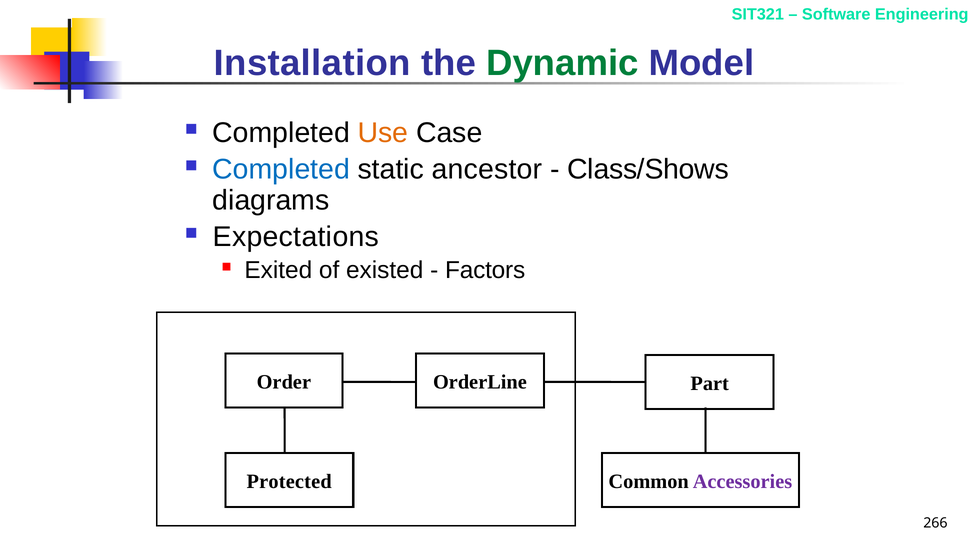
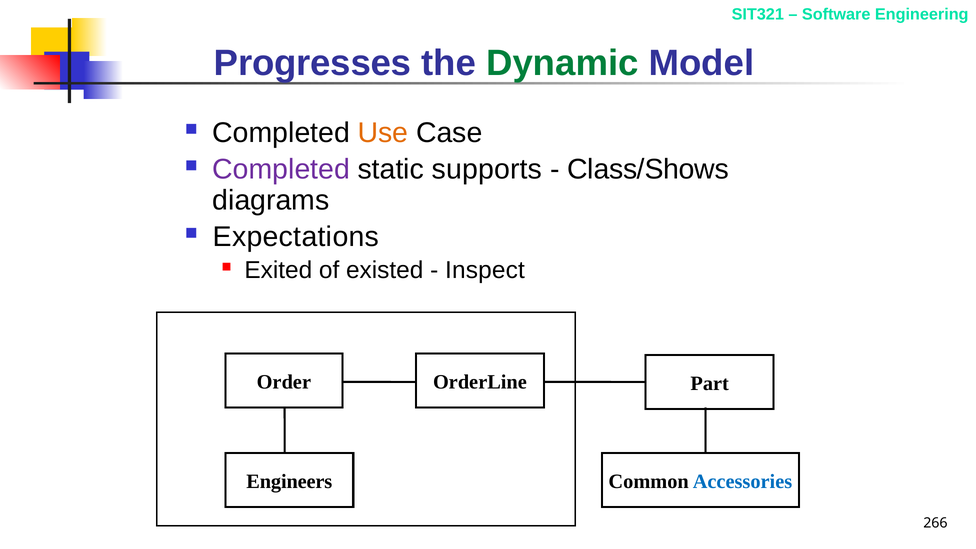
Installation: Installation -> Progresses
Completed at (281, 169) colour: blue -> purple
ancestor: ancestor -> supports
Factors: Factors -> Inspect
Protected: Protected -> Engineers
Accessories colour: purple -> blue
